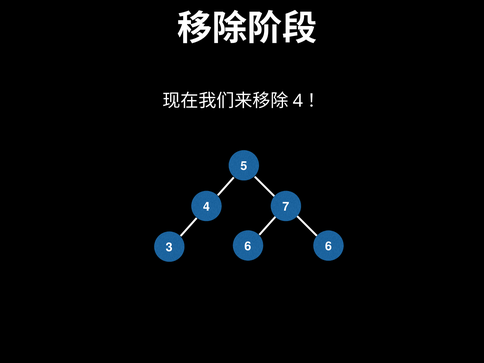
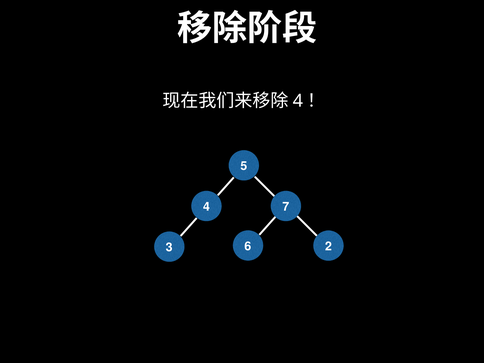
6 at (328, 246): 6 -> 2
